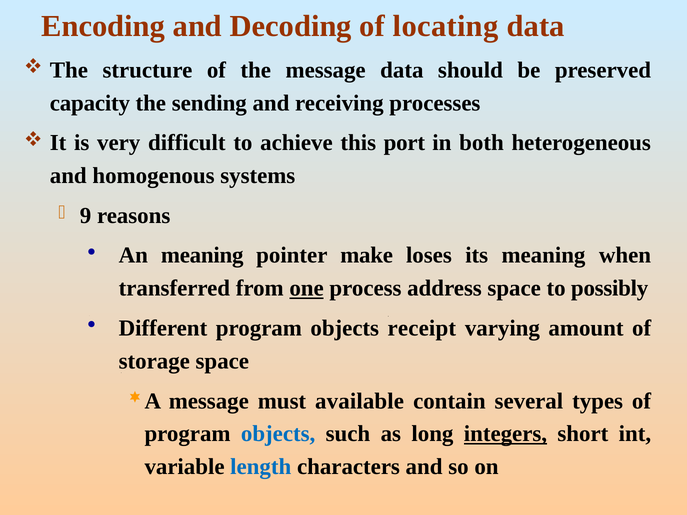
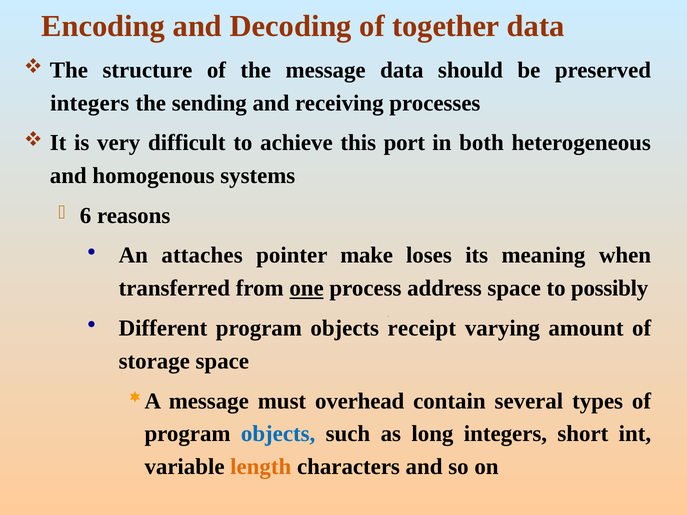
locating: locating -> together
capacity at (90, 103): capacity -> integers
9: 9 -> 6
An meaning: meaning -> attaches
available: available -> overhead
integers at (505, 434) underline: present -> none
length colour: blue -> orange
